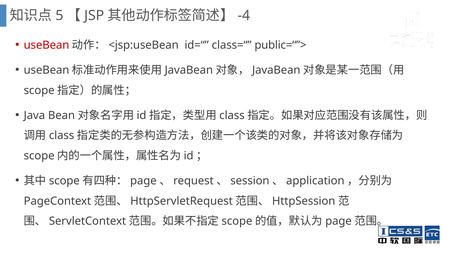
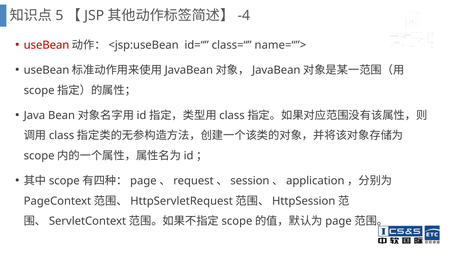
public=“”>: public=“”> -> name=“”>
